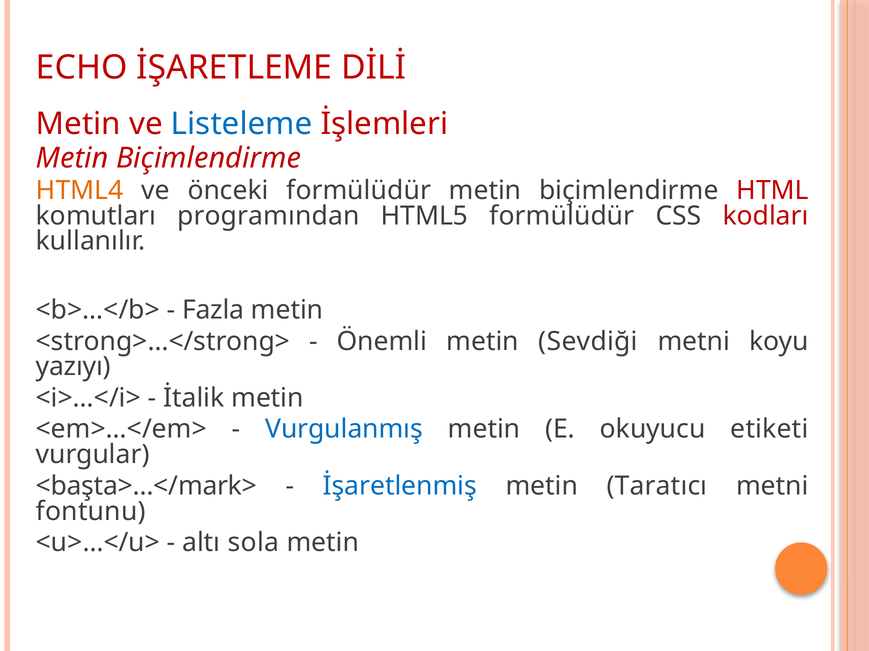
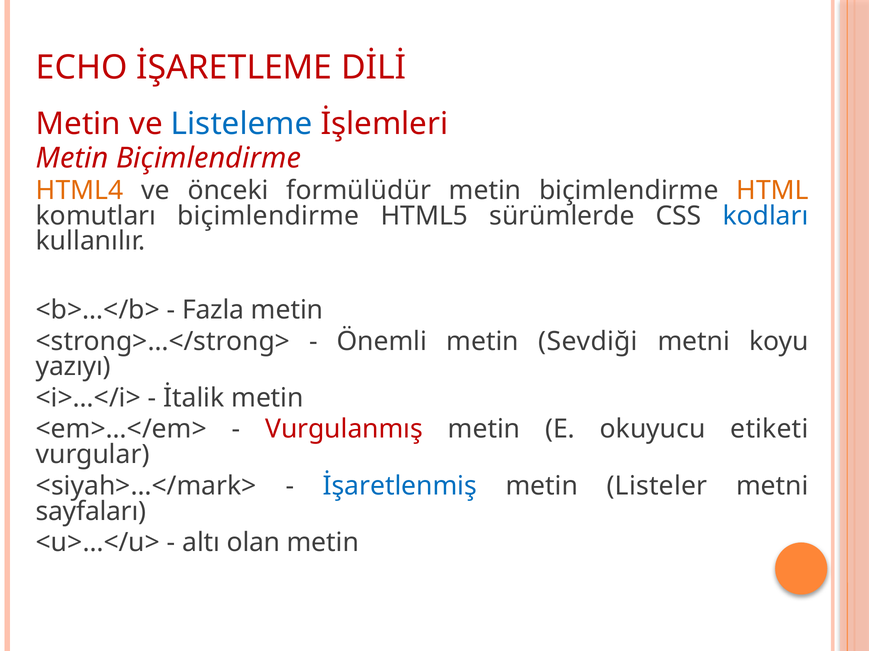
HTML colour: red -> orange
komutları programından: programından -> biçimlendirme
HTML5 formülüdür: formülüdür -> sürümlerde
kodları colour: red -> blue
Vurgulanmış colour: blue -> red
<başta>…</mark>: <başta>…</mark> -> <siyah>…</mark>
Taratıcı: Taratıcı -> Listeler
fontunu: fontunu -> sayfaları
sola: sola -> olan
